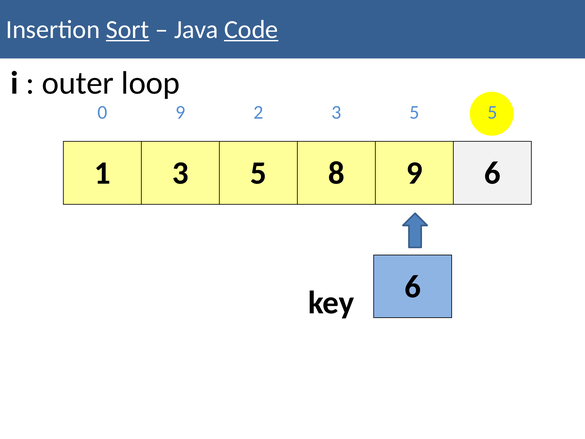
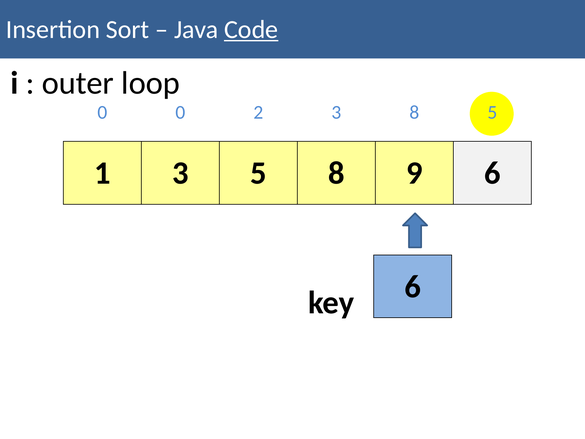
Sort underline: present -> none
0 9: 9 -> 0
2 3 5: 5 -> 8
